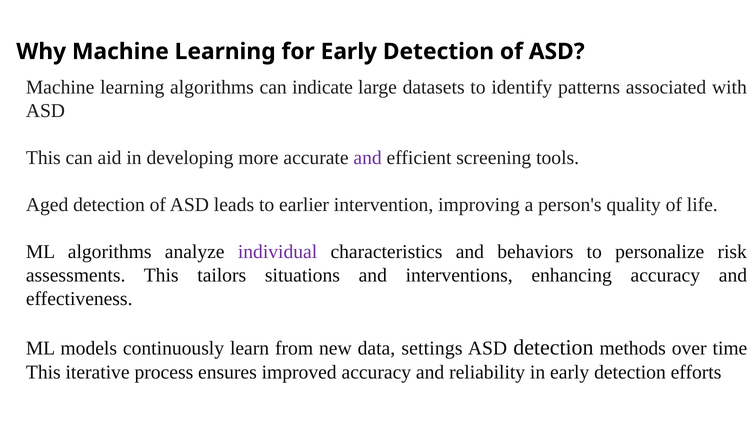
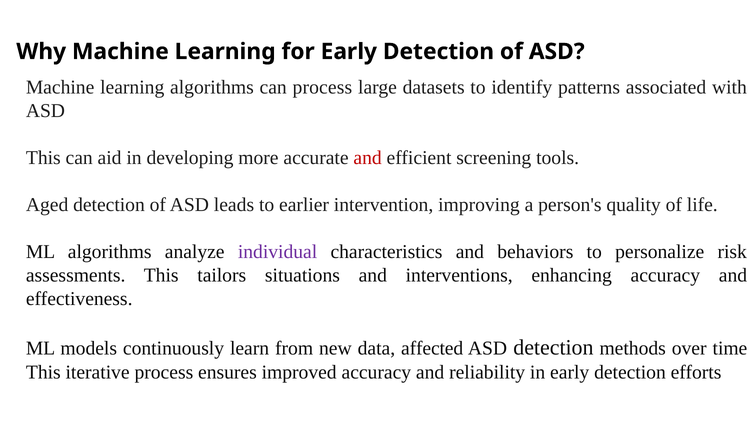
can indicate: indicate -> process
and at (368, 158) colour: purple -> red
settings: settings -> affected
